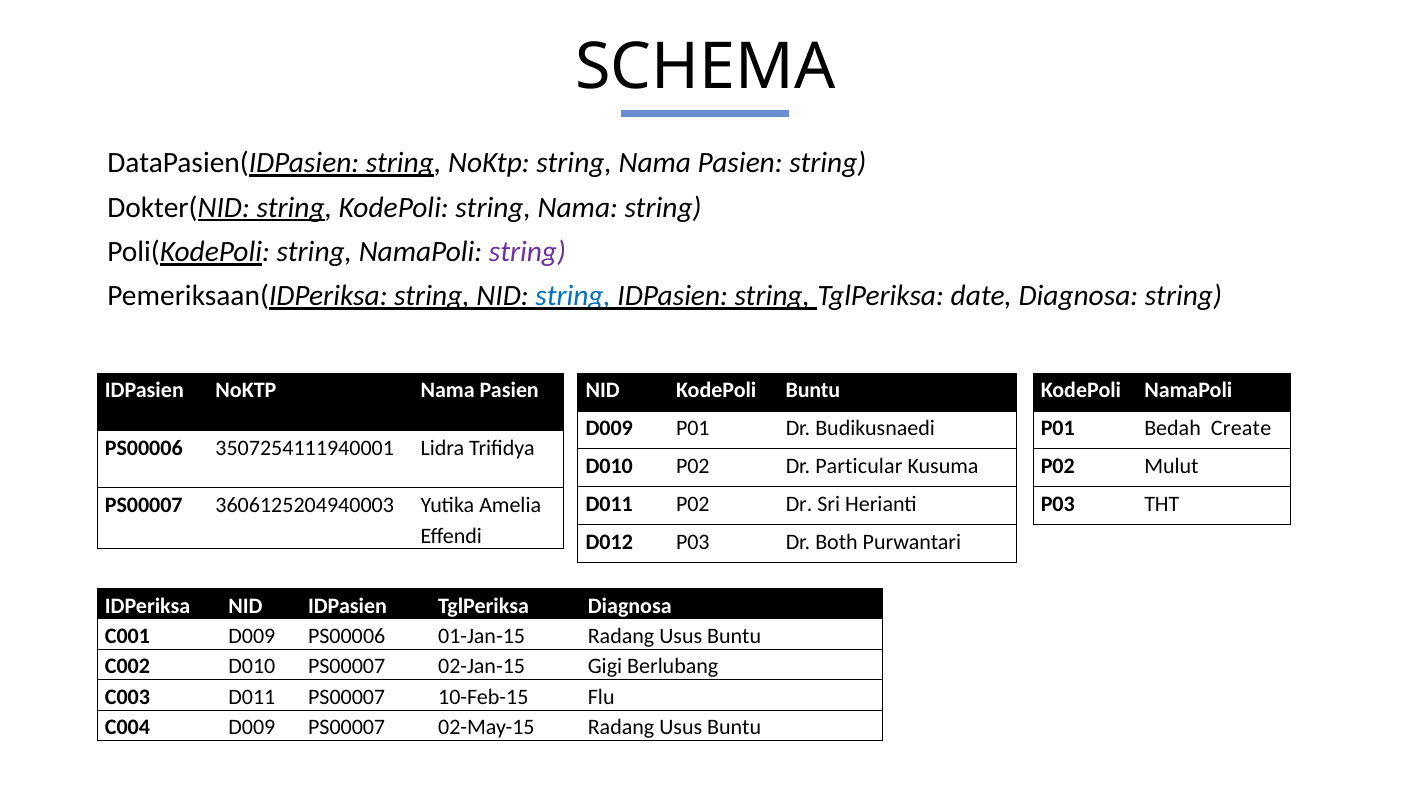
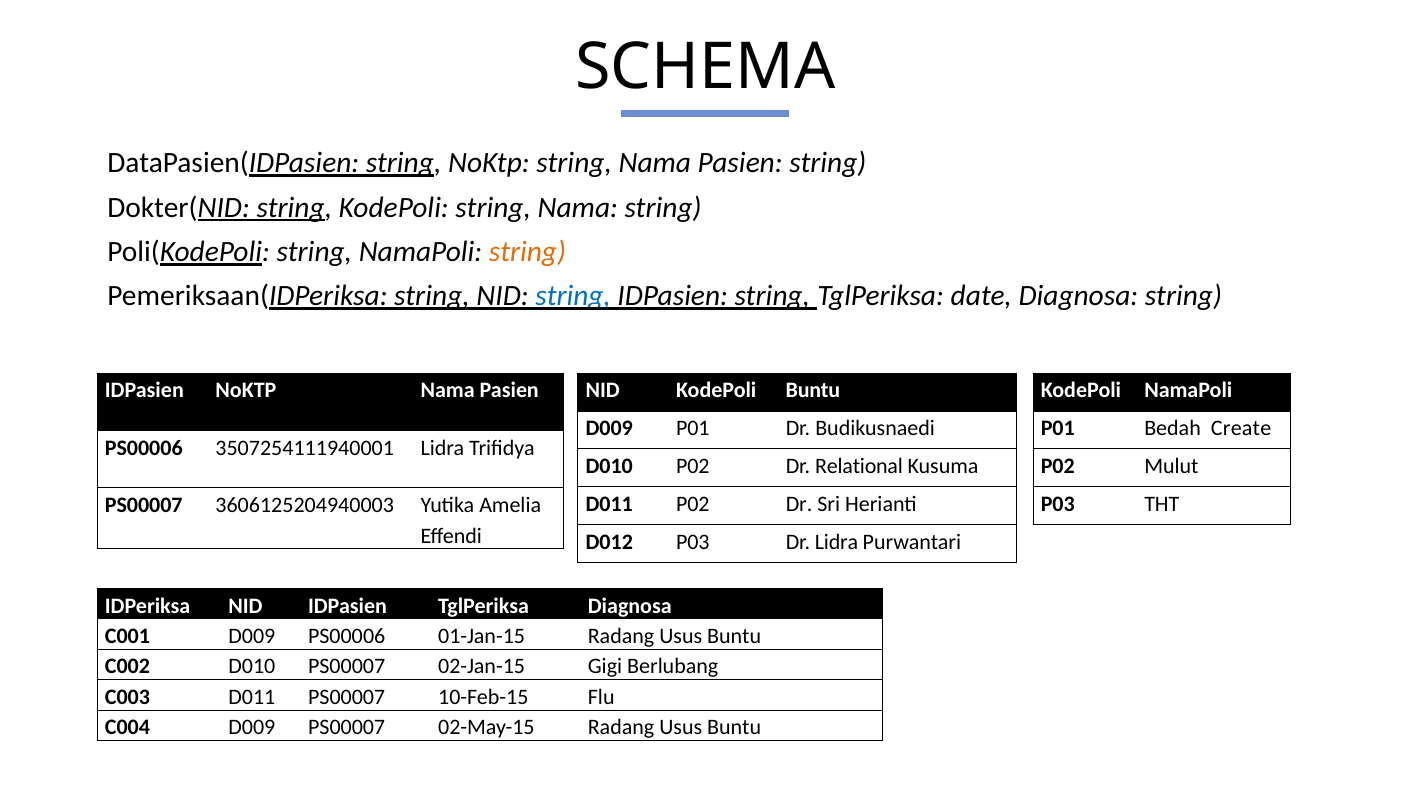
string at (527, 251) colour: purple -> orange
Particular: Particular -> Relational
Dr Both: Both -> Lidra
